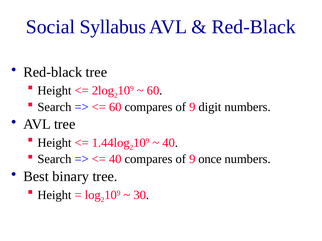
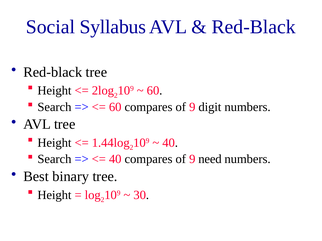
once: once -> need
